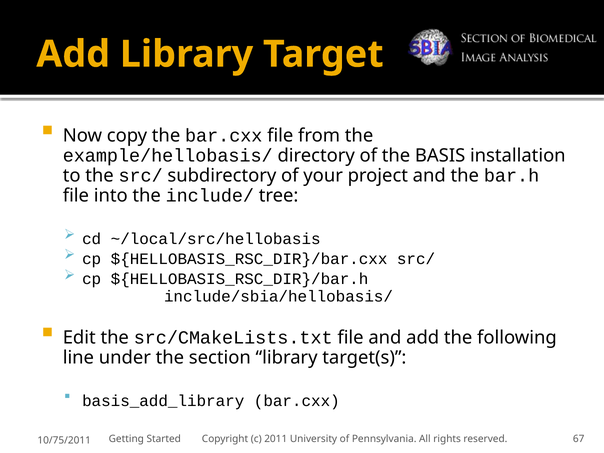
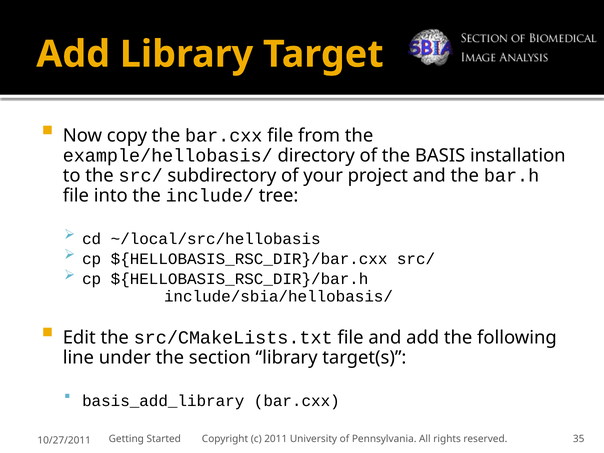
67: 67 -> 35
10/75/2011: 10/75/2011 -> 10/27/2011
